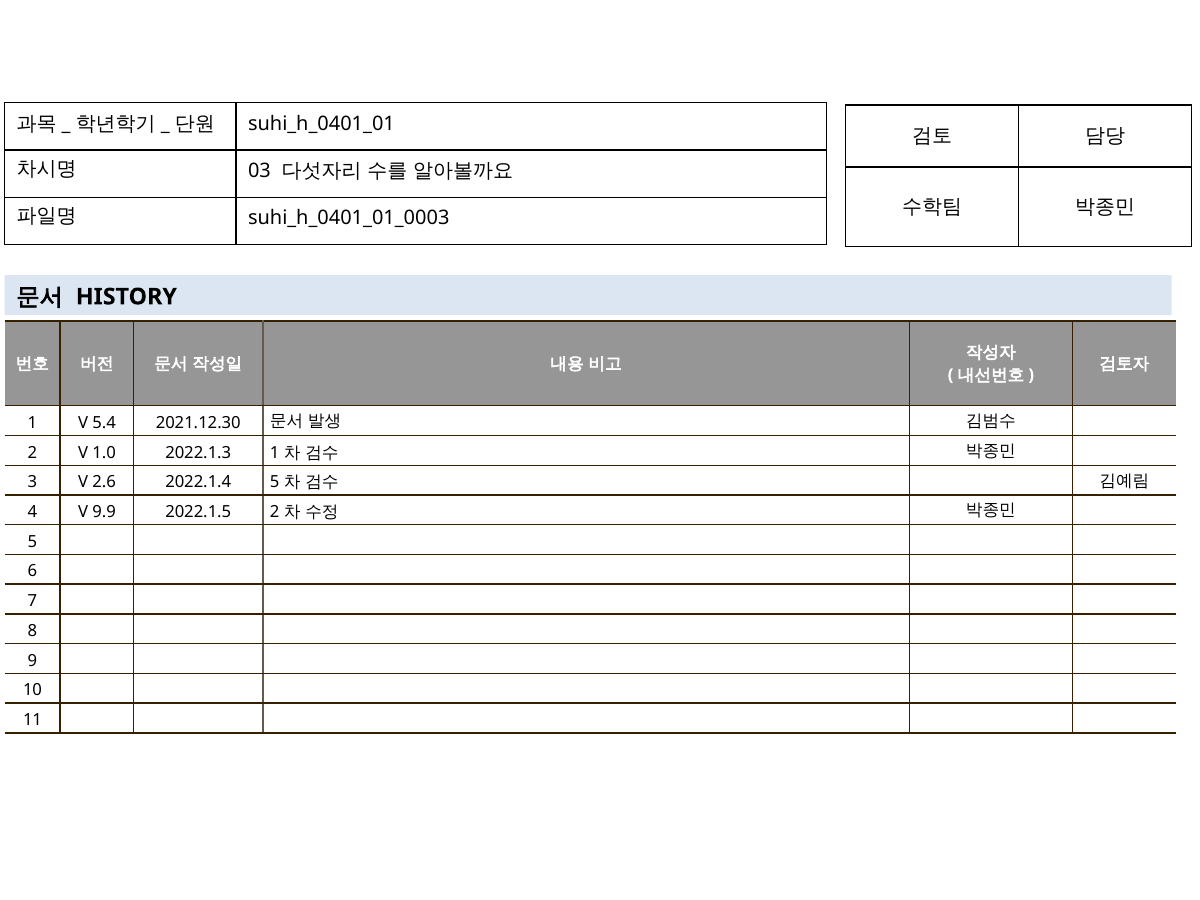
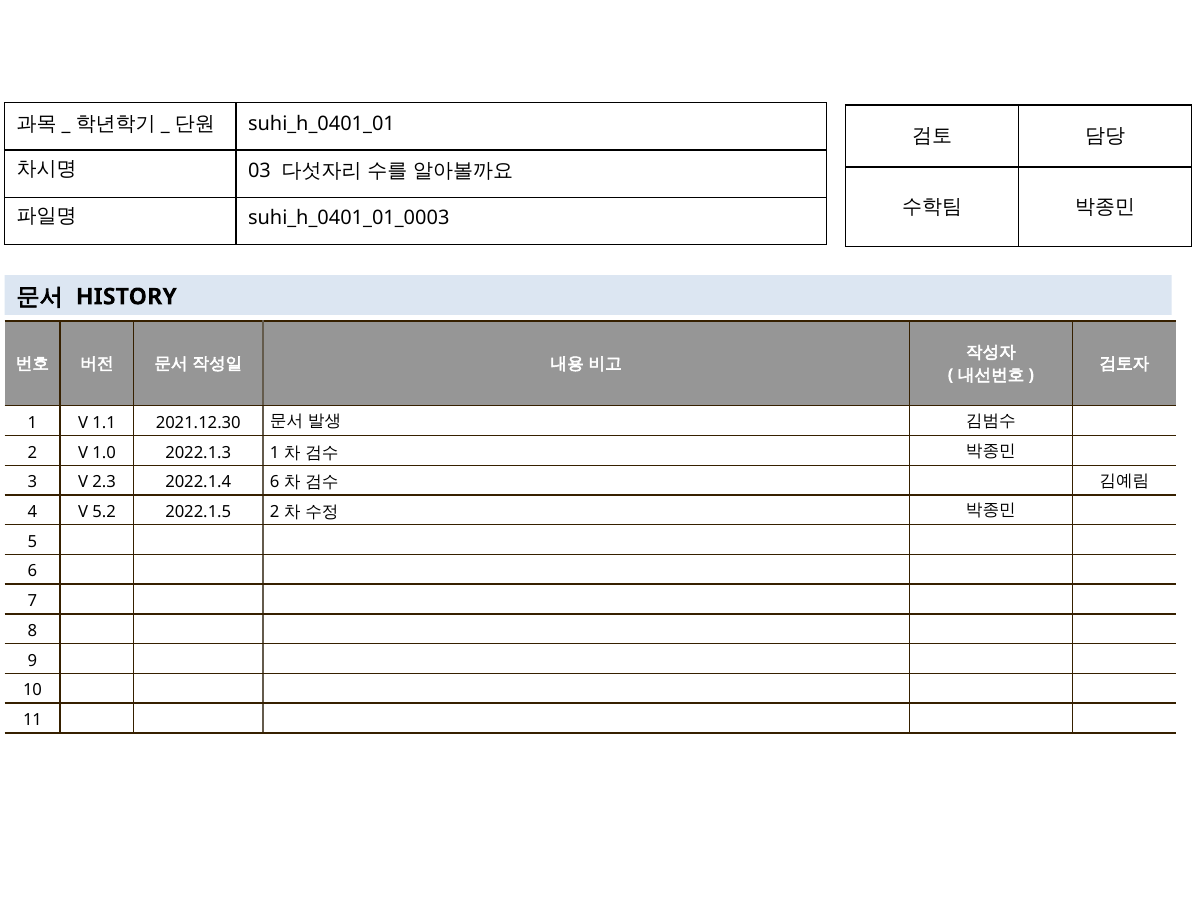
5.4: 5.4 -> 1.1
2.6: 2.6 -> 2.3
2022.1.4 5: 5 -> 6
9.9: 9.9 -> 5.2
